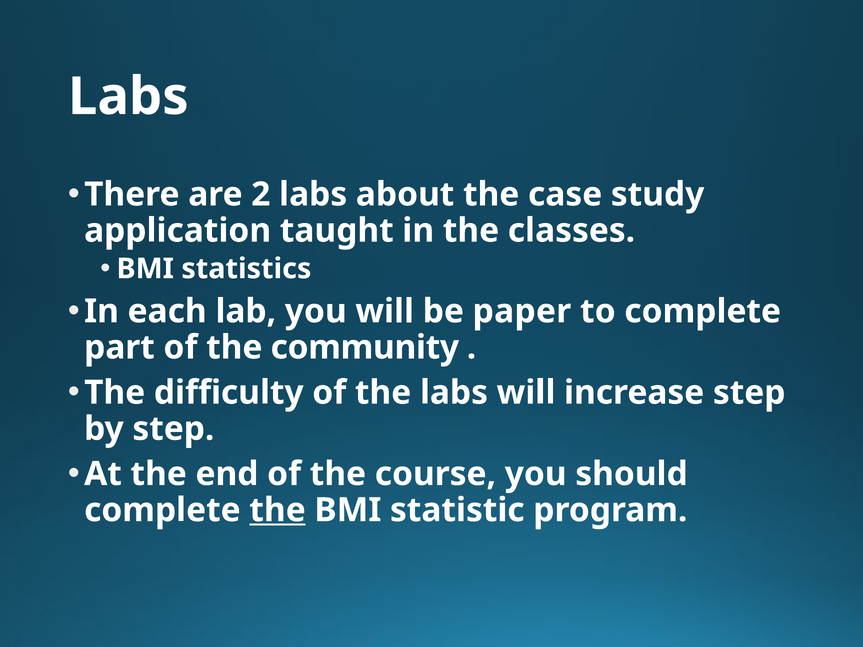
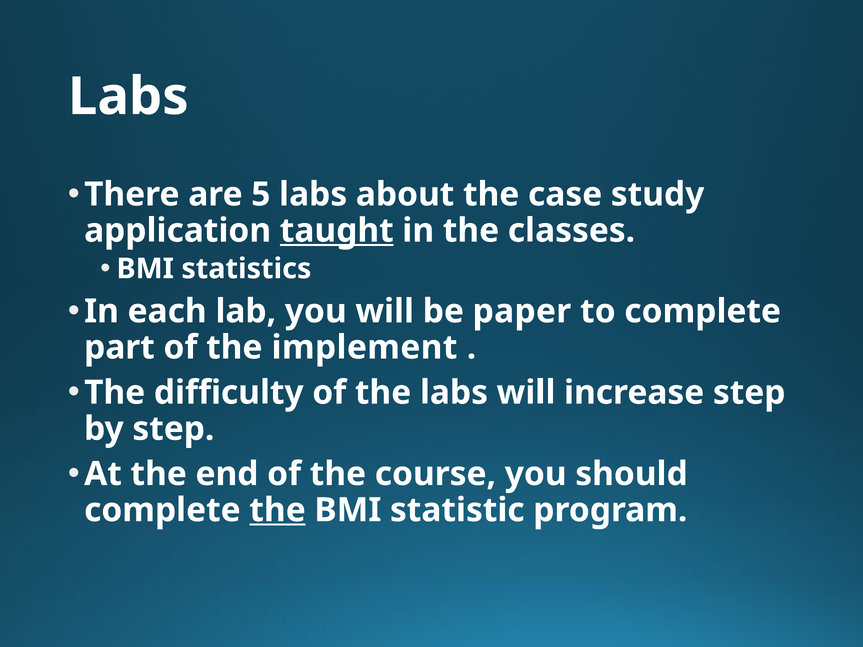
2: 2 -> 5
taught underline: none -> present
community: community -> implement
